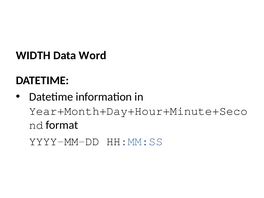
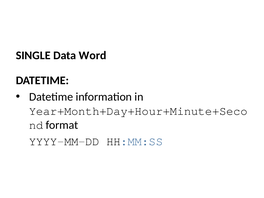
WIDTH: WIDTH -> SINGLE
